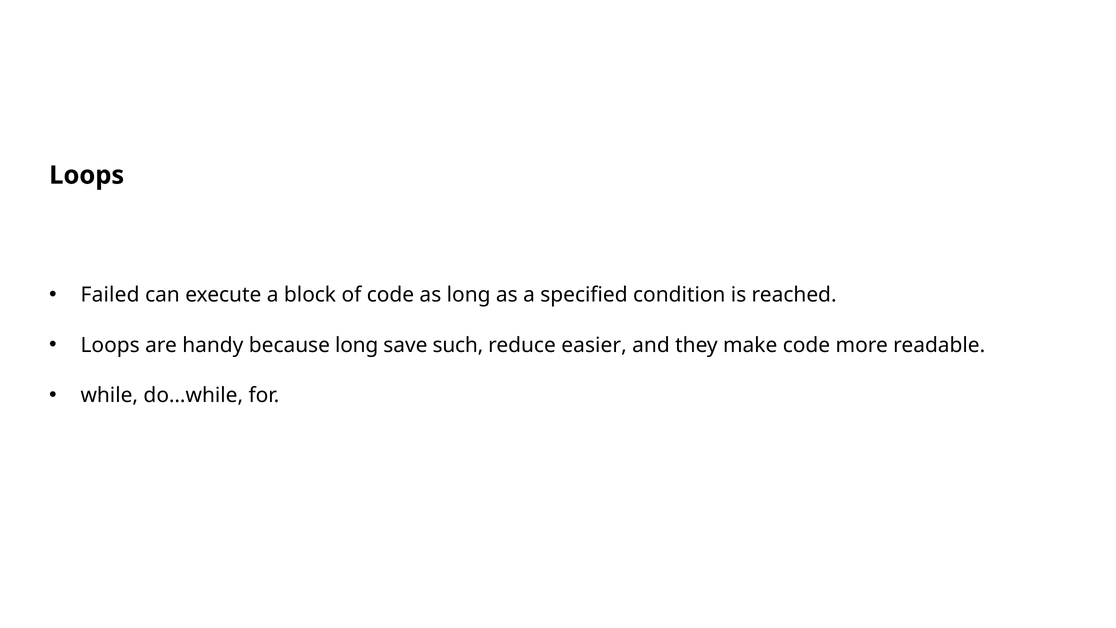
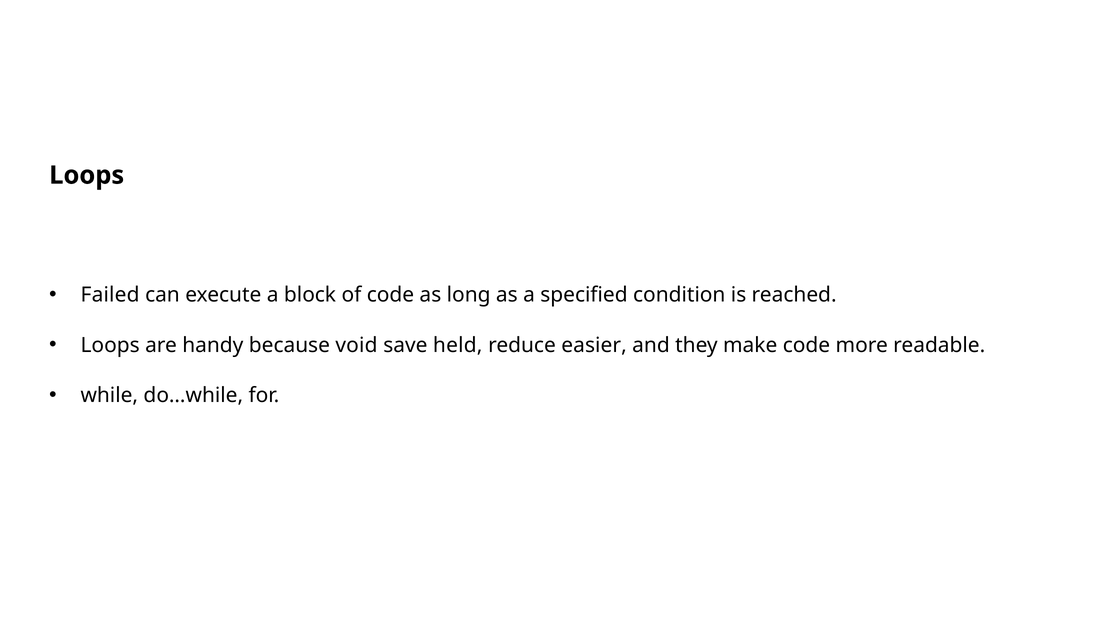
because long: long -> void
such: such -> held
